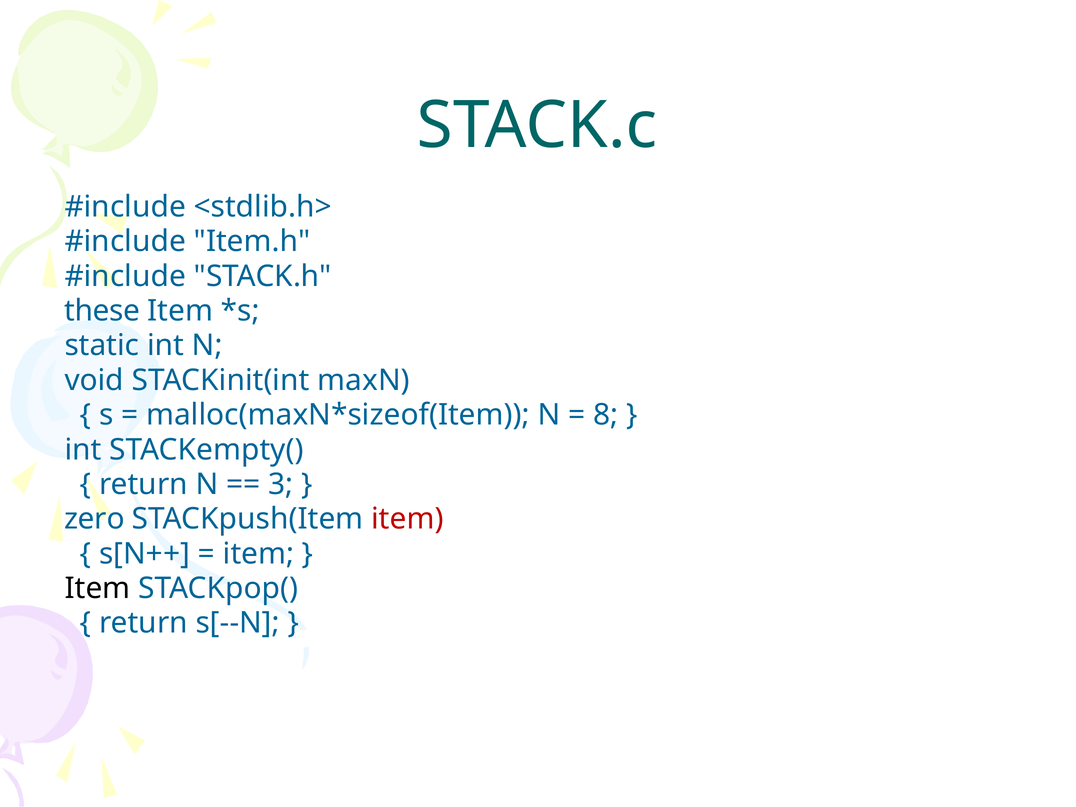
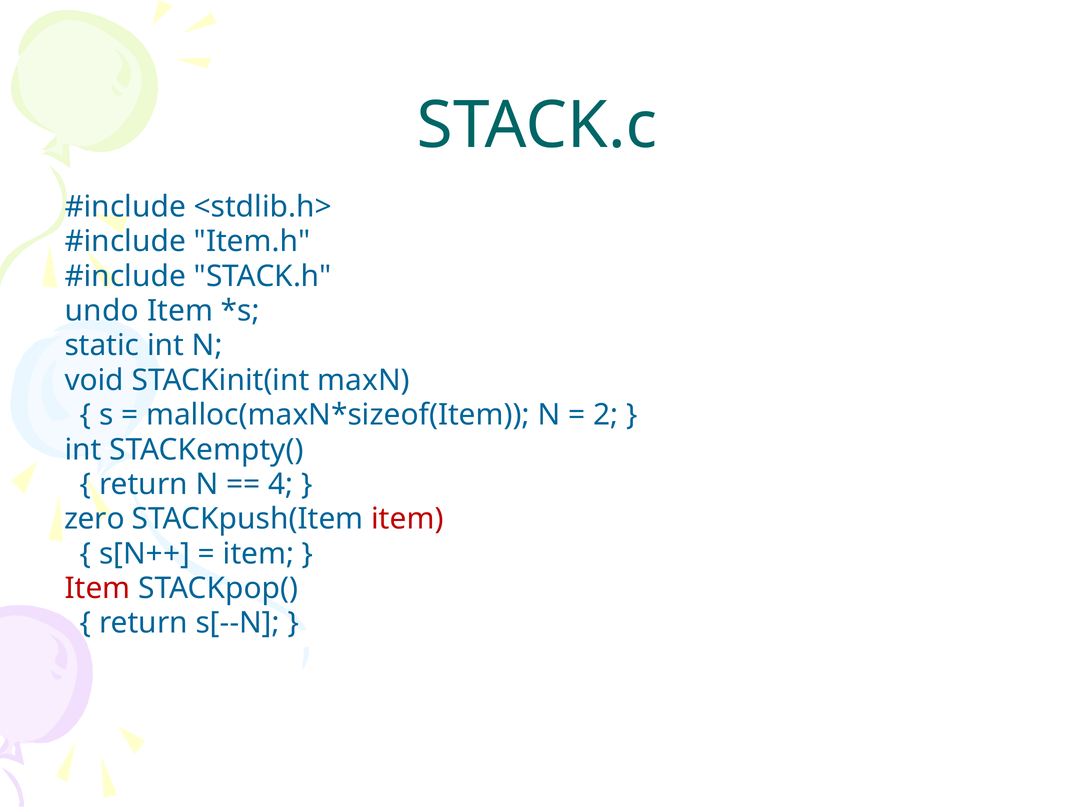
these: these -> undo
8: 8 -> 2
3: 3 -> 4
Item at (97, 588) colour: black -> red
